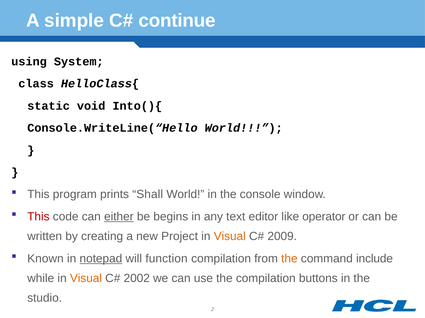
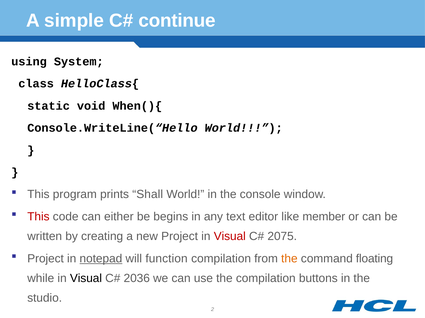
Into(){: Into(){ -> When(){
either underline: present -> none
operator: operator -> member
Visual at (230, 237) colour: orange -> red
2009: 2009 -> 2075
Known at (45, 259): Known -> Project
include: include -> floating
Visual at (86, 279) colour: orange -> black
2002: 2002 -> 2036
